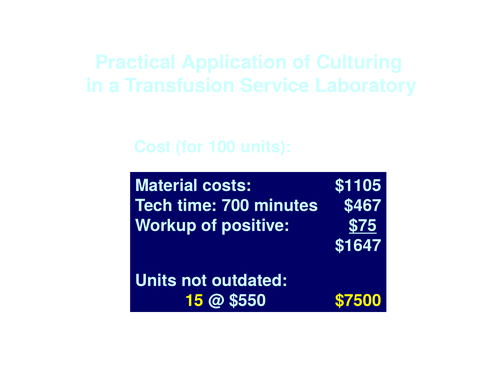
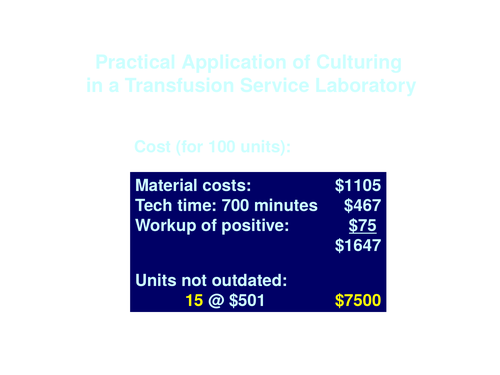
$550: $550 -> $501
